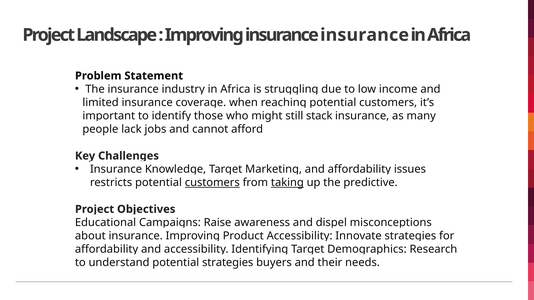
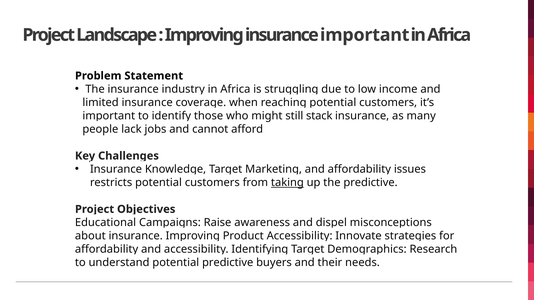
insurance insurance: insurance -> important
customers at (212, 183) underline: present -> none
potential strategies: strategies -> predictive
